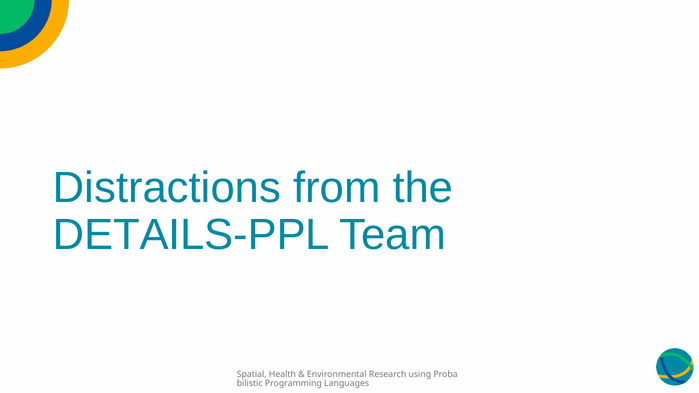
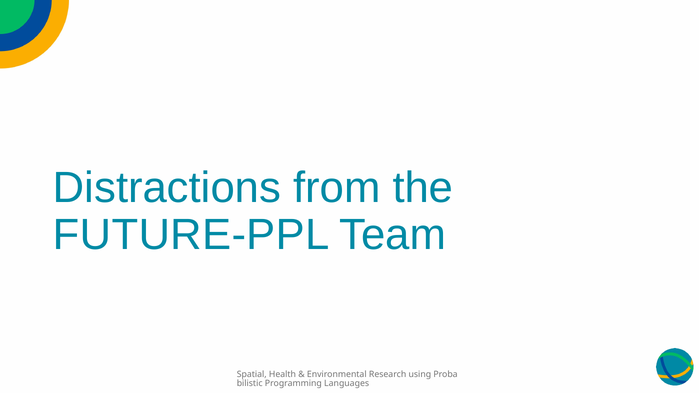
DETAILS-PPL: DETAILS-PPL -> FUTURE-PPL
